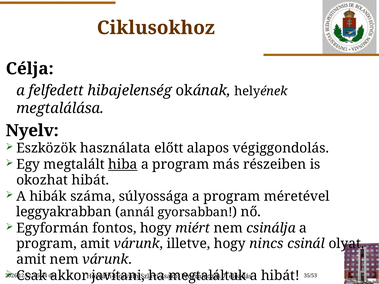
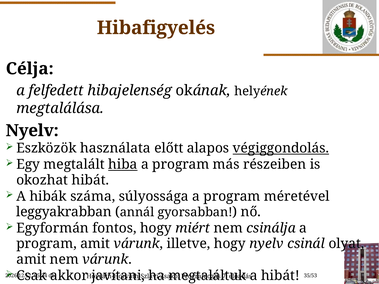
Ciklusokhoz: Ciklusokhoz -> Hibafigyelés
végiggondolás underline: none -> present
hogy nincs: nincs -> nyelv
